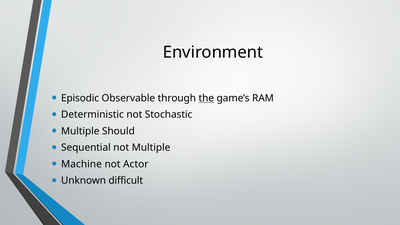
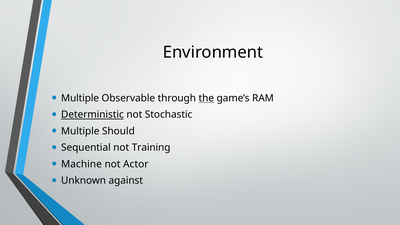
Episodic at (80, 98): Episodic -> Multiple
Deterministic underline: none -> present
not Multiple: Multiple -> Training
difficult: difficult -> against
